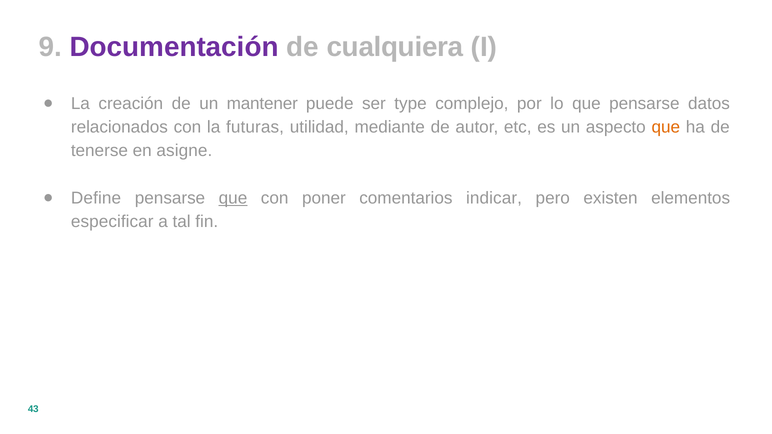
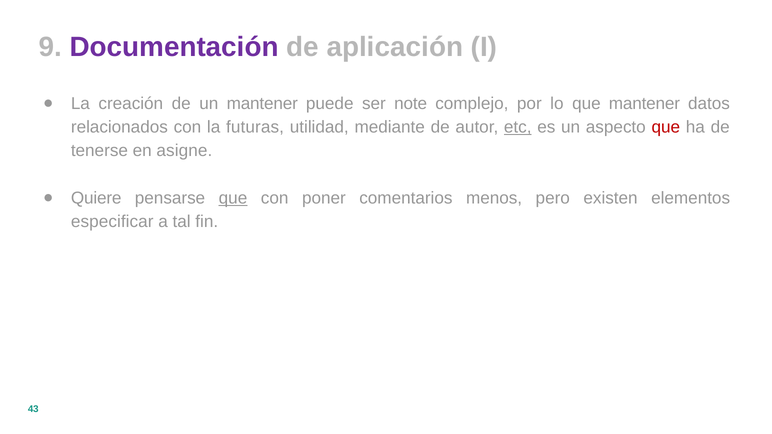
cualquiera: cualquiera -> aplicación
type: type -> note
que pensarse: pensarse -> mantener
etc underline: none -> present
que at (666, 127) colour: orange -> red
Define: Define -> Quiere
indicar: indicar -> menos
